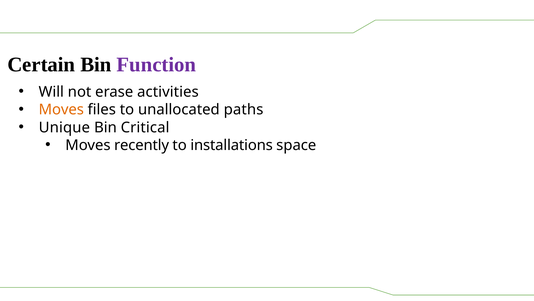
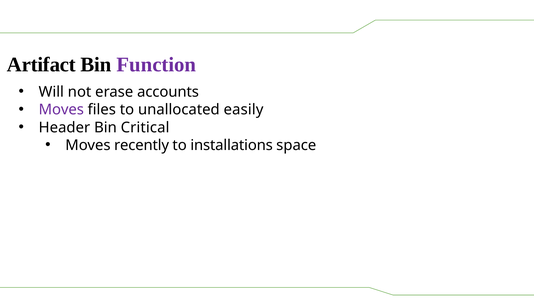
Certain: Certain -> Artifact
activities: activities -> accounts
Moves at (61, 110) colour: orange -> purple
paths: paths -> easily
Unique: Unique -> Header
